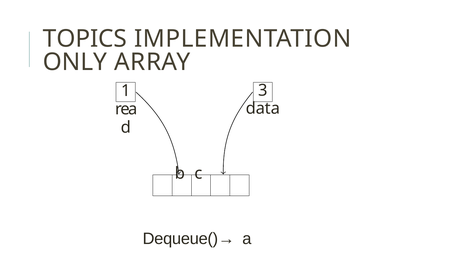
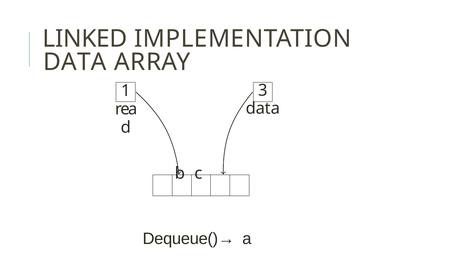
TOPICS: TOPICS -> LINKED
ONLY at (75, 62): ONLY -> DATA
